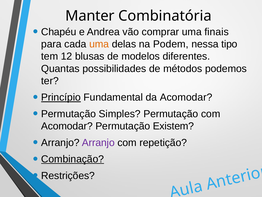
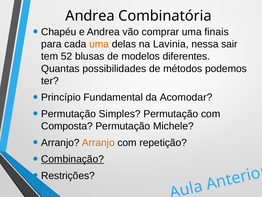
Manter at (90, 16): Manter -> Andrea
Podem: Podem -> Lavinia
tipo: tipo -> sair
12: 12 -> 52
Princípio underline: present -> none
Acomodar at (67, 126): Acomodar -> Composta
Existem: Existem -> Michele
Arranjo at (98, 142) colour: purple -> orange
